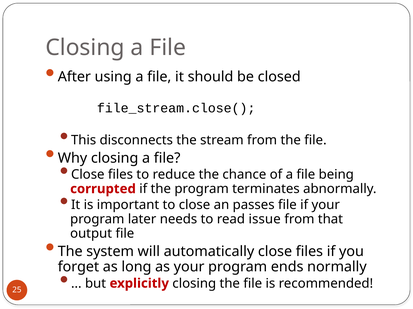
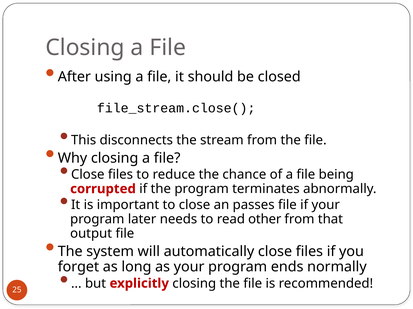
issue: issue -> other
